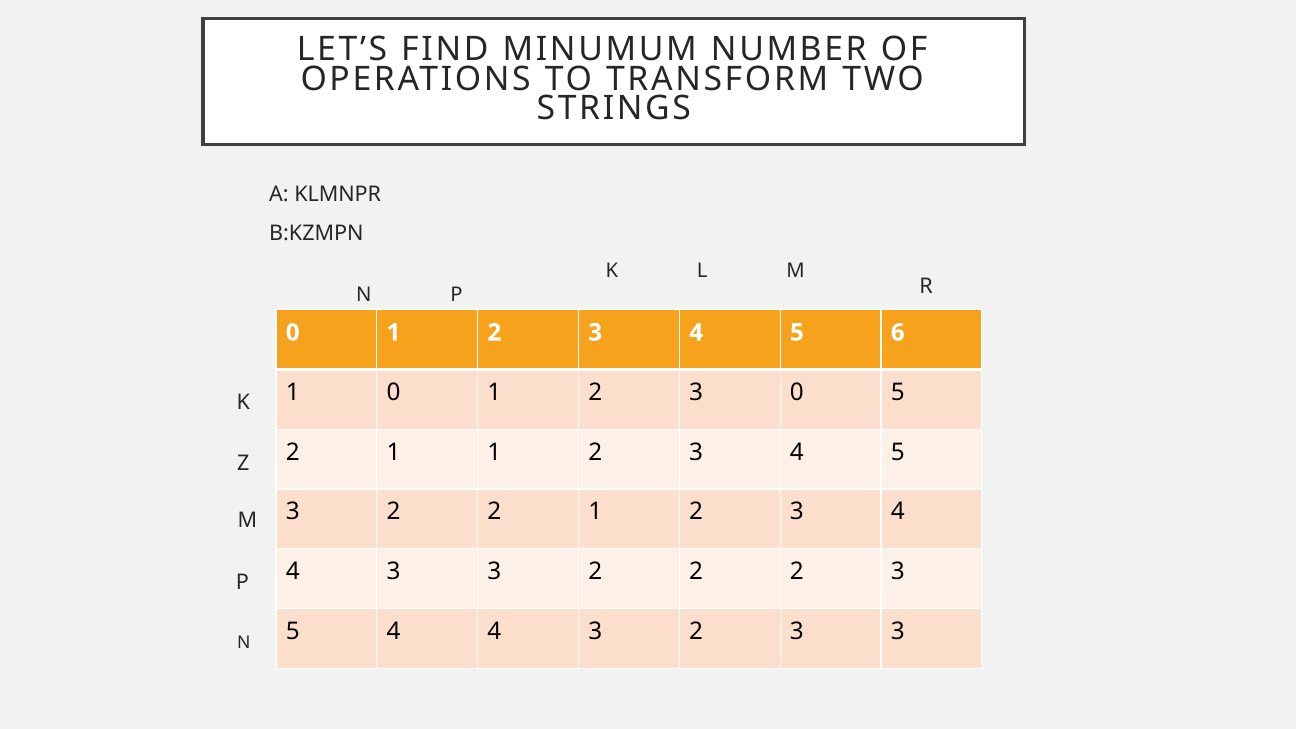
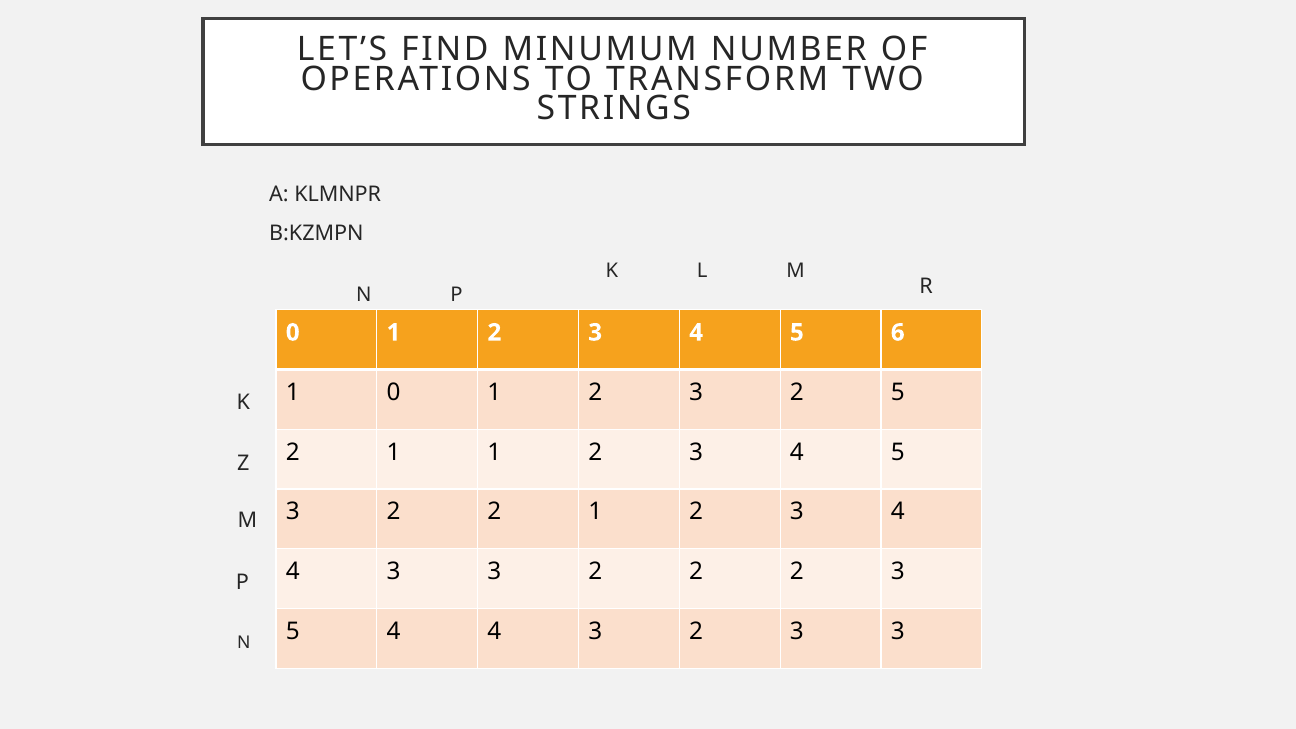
2 3 0: 0 -> 2
